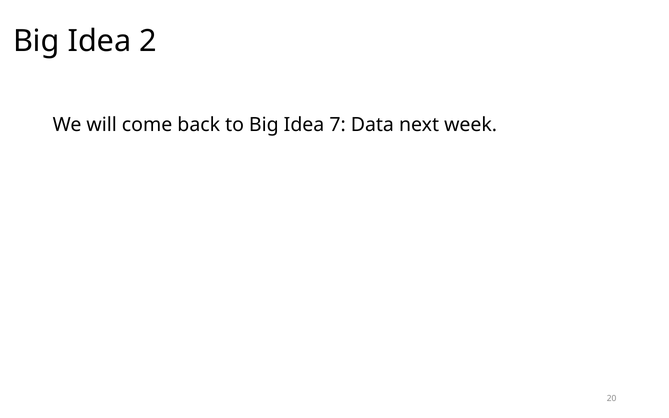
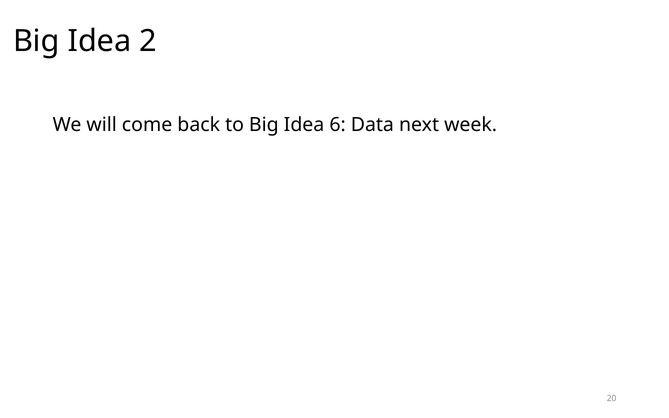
7: 7 -> 6
